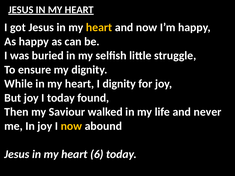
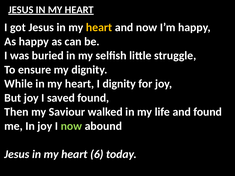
I today: today -> saved
and never: never -> found
now at (71, 126) colour: yellow -> light green
